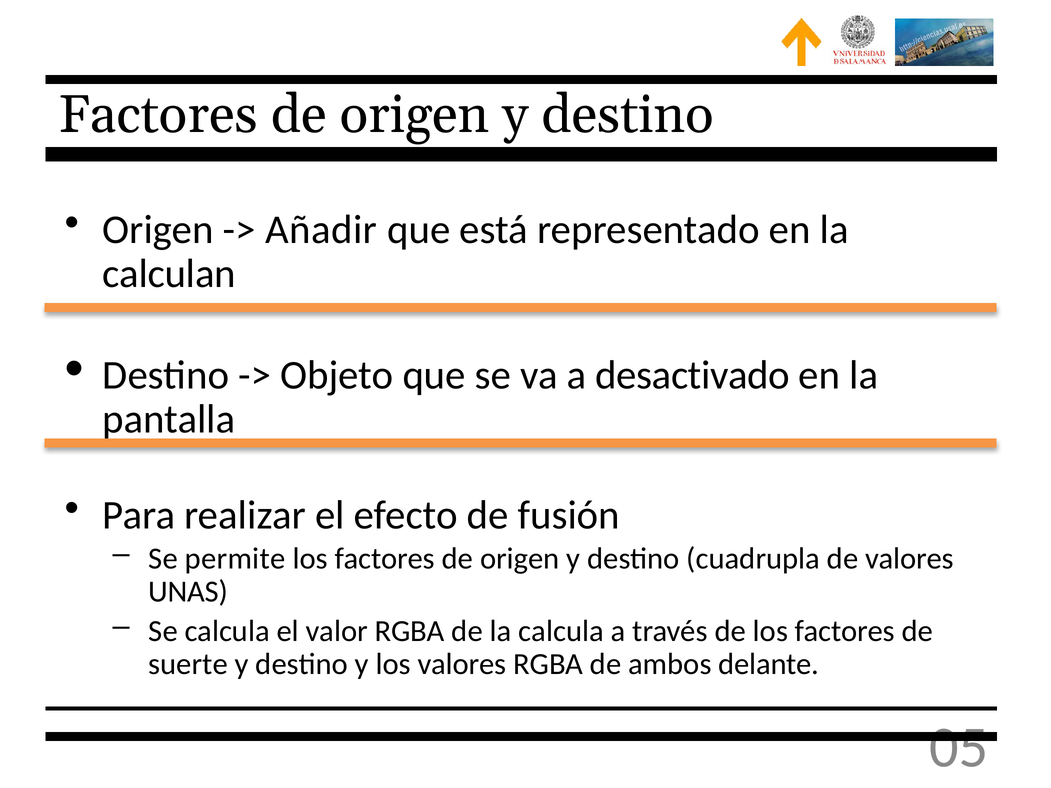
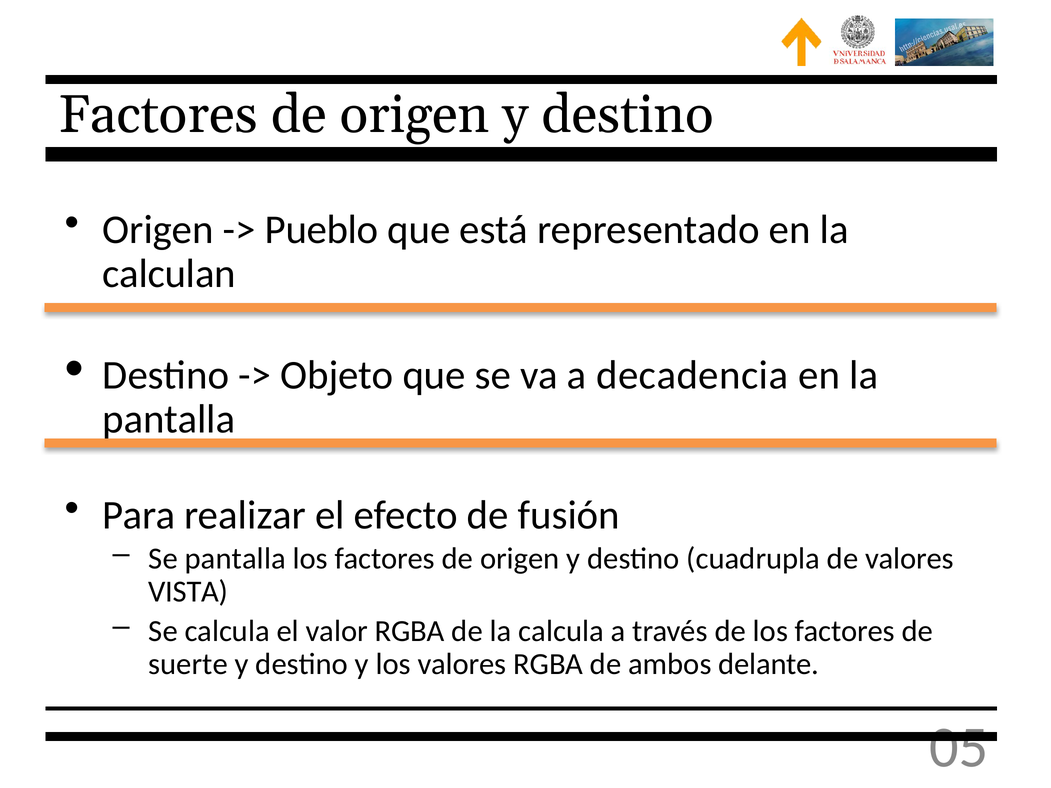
Añadir: Añadir -> Pueblo
desactivado: desactivado -> decadencia
Se permite: permite -> pantalla
UNAS: UNAS -> VISTA
